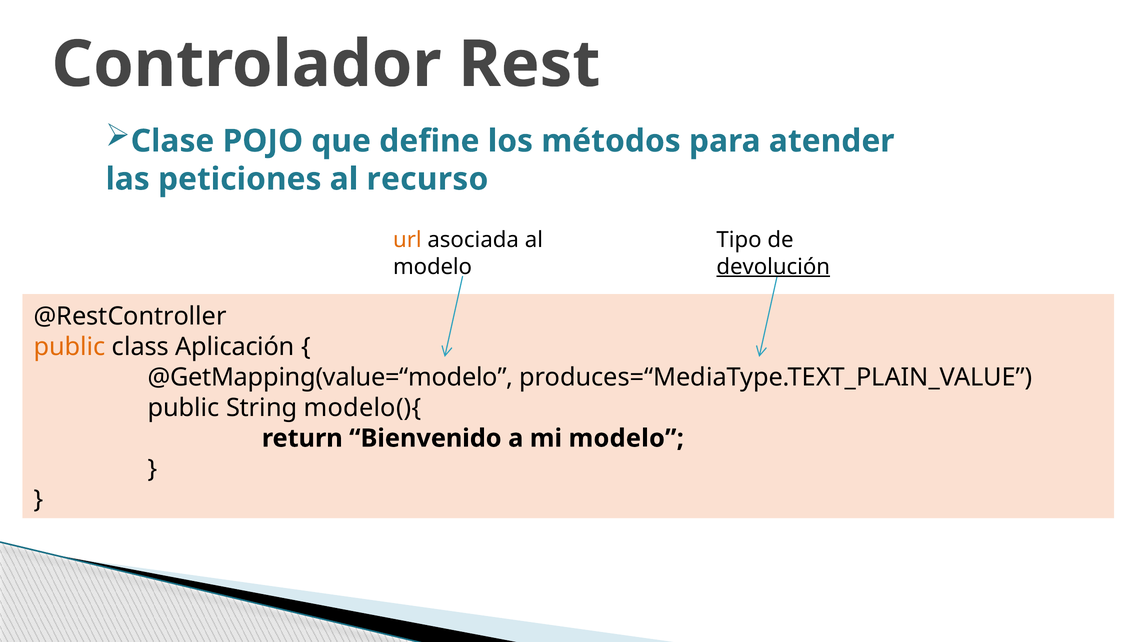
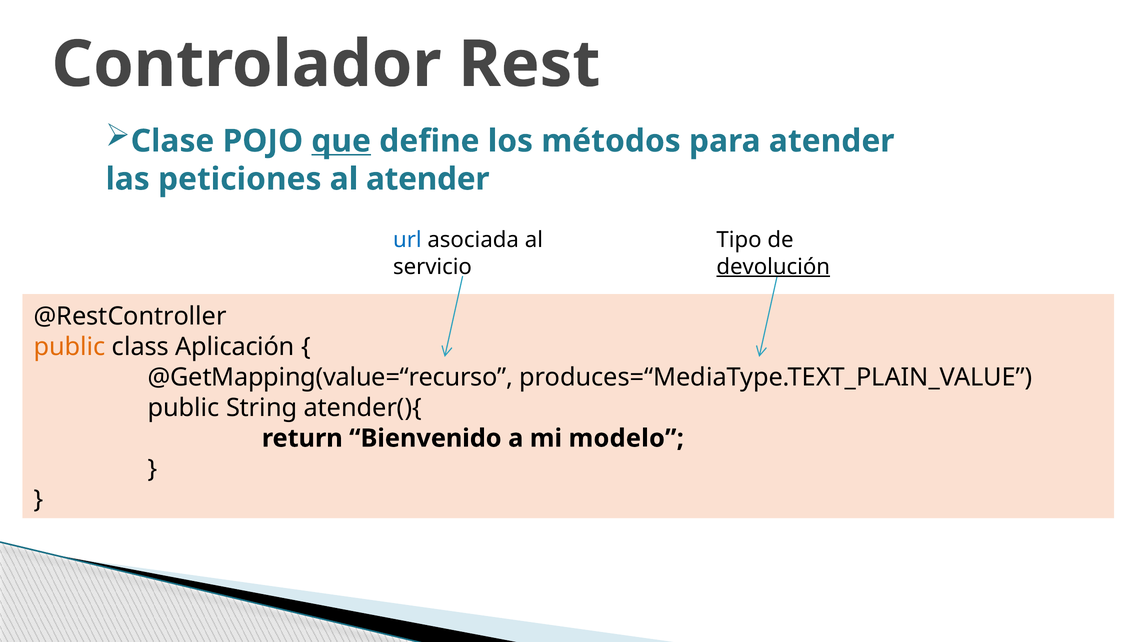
que underline: none -> present
al recurso: recurso -> atender
url colour: orange -> blue
modelo at (433, 267): modelo -> servicio
@GetMapping(value=“modelo: @GetMapping(value=“modelo -> @GetMapping(value=“recurso
modelo(){: modelo(){ -> atender(){
